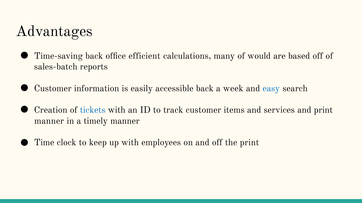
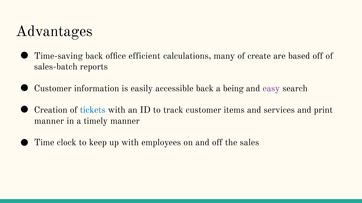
would: would -> create
week: week -> being
easy colour: blue -> purple
the print: print -> sales
